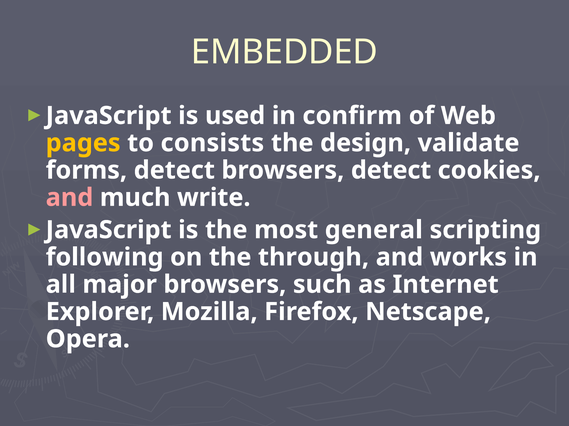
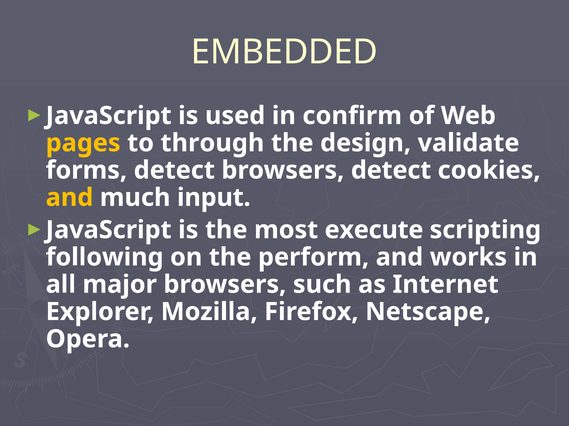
consists: consists -> through
and at (69, 198) colour: pink -> yellow
write: write -> input
general: general -> execute
through: through -> perform
